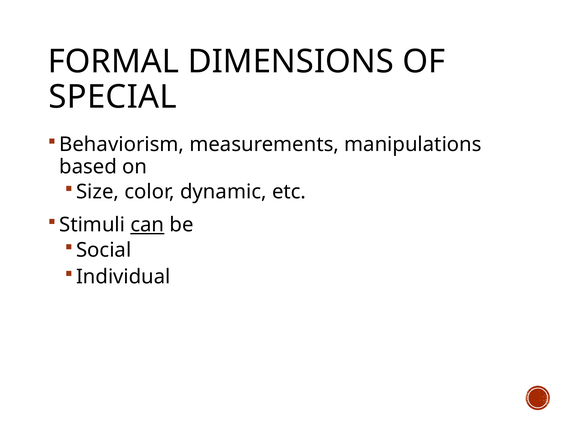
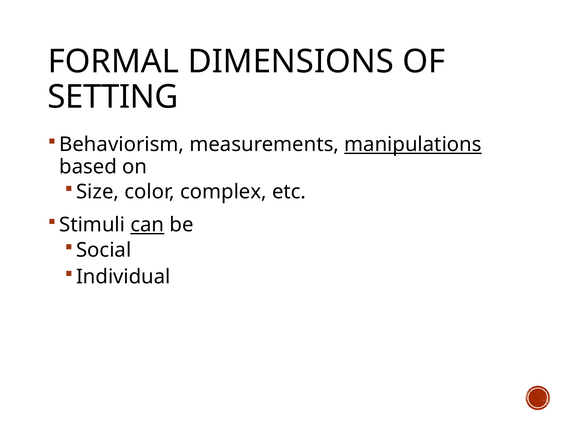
SPECIAL: SPECIAL -> SETTING
manipulations underline: none -> present
dynamic: dynamic -> complex
